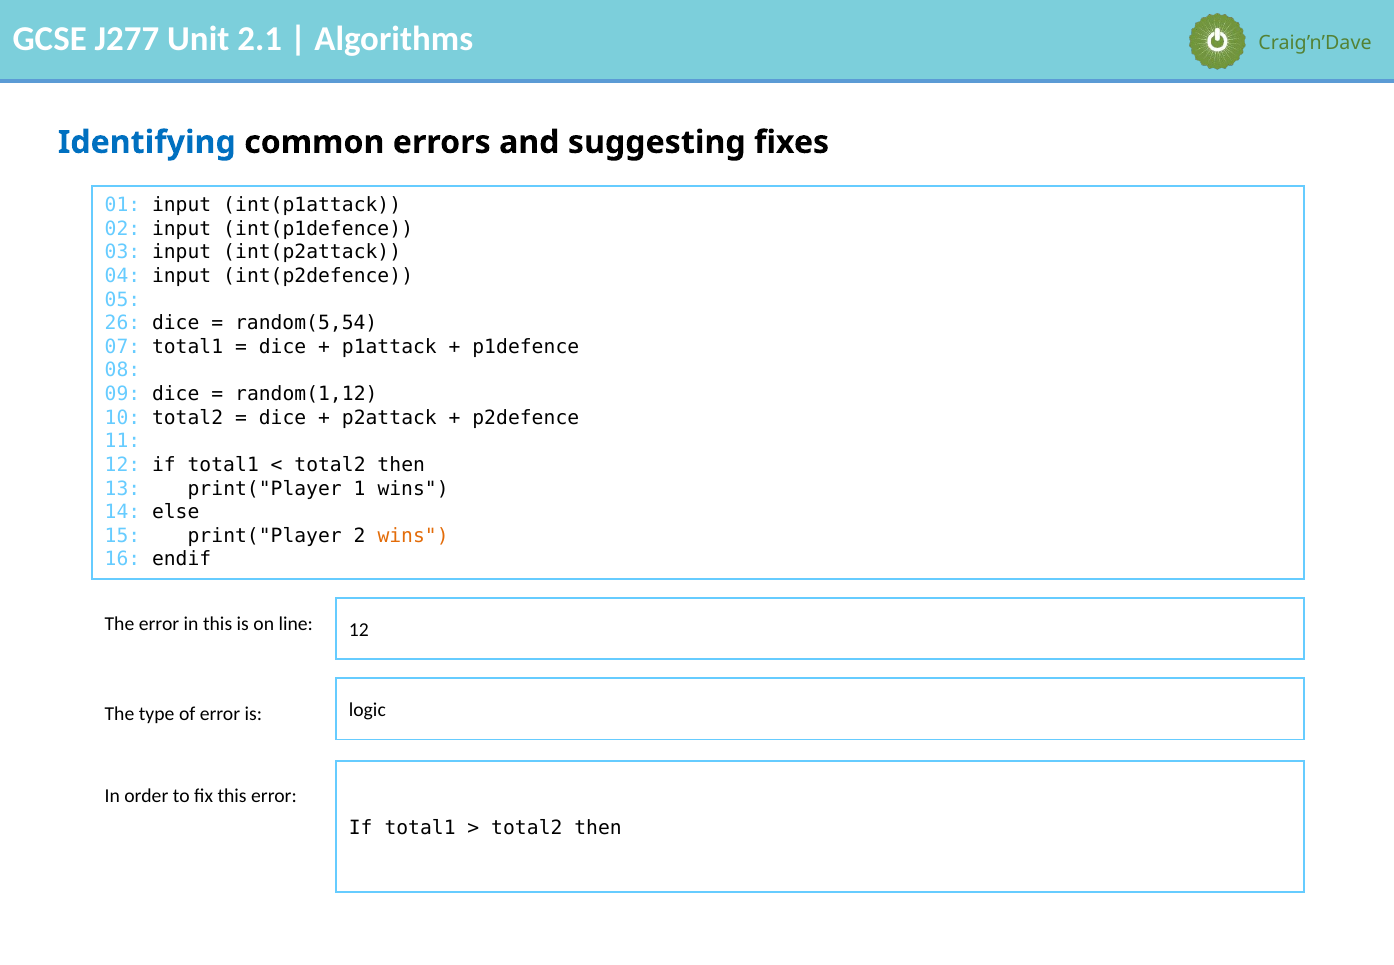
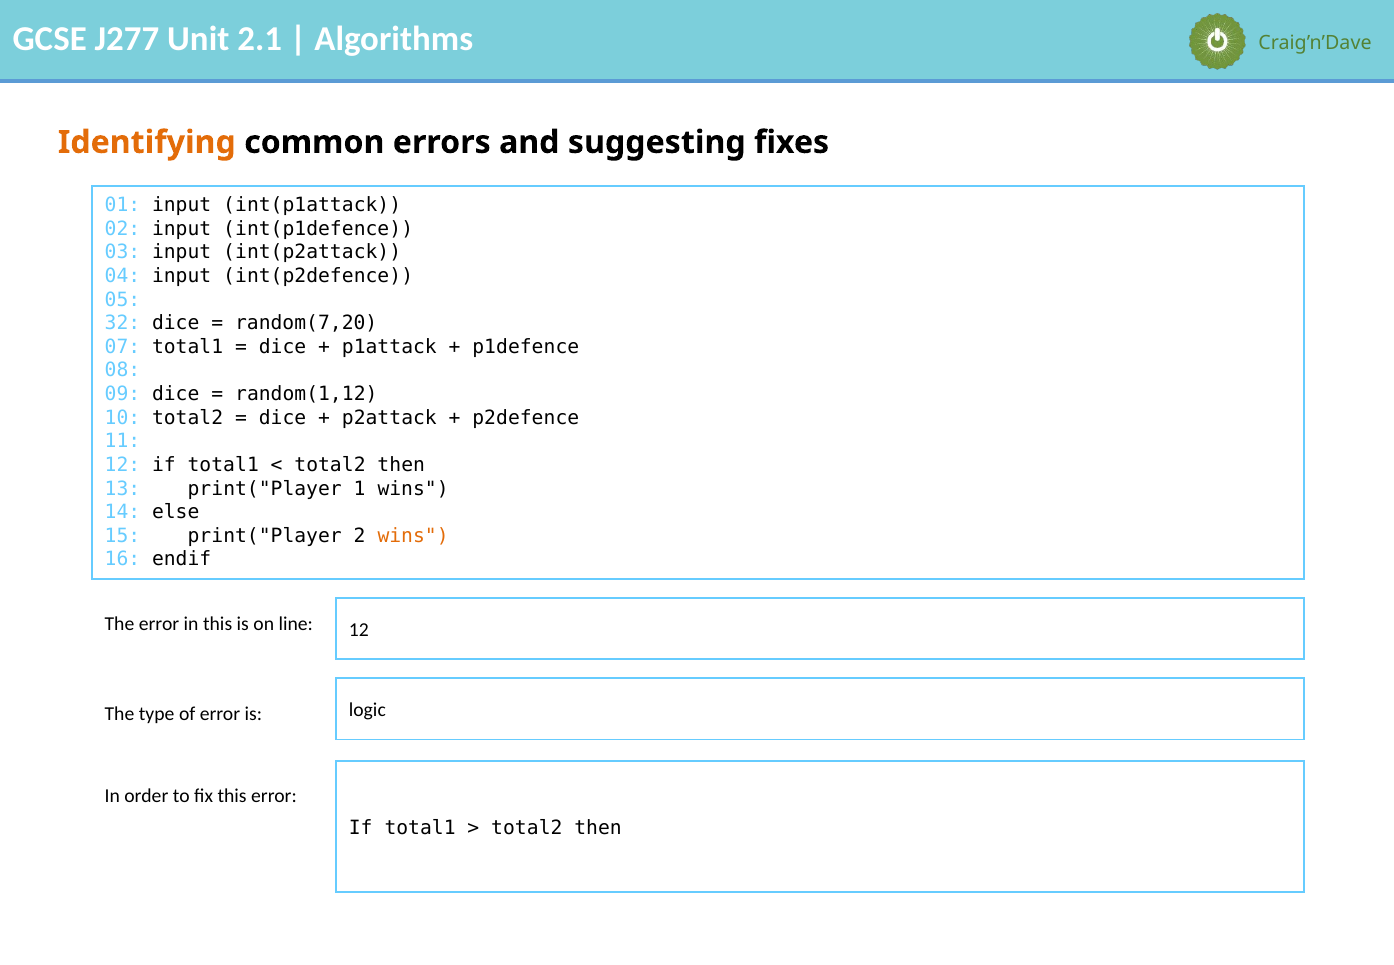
Identifying colour: blue -> orange
26: 26 -> 32
random(5,54: random(5,54 -> random(7,20
